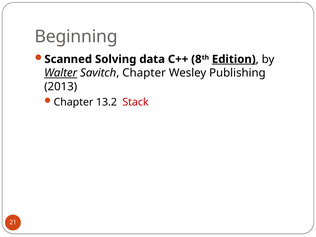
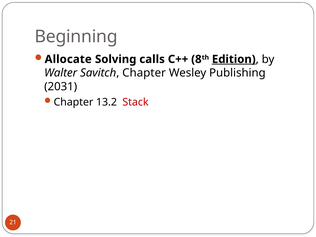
Scanned: Scanned -> Allocate
data: data -> calls
Walter underline: present -> none
2013: 2013 -> 2031
